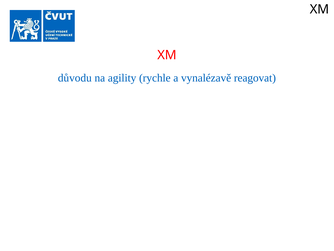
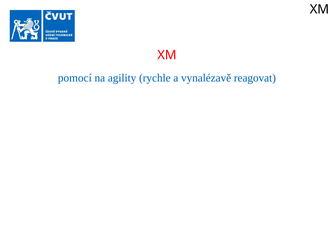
důvodu: důvodu -> pomocí
